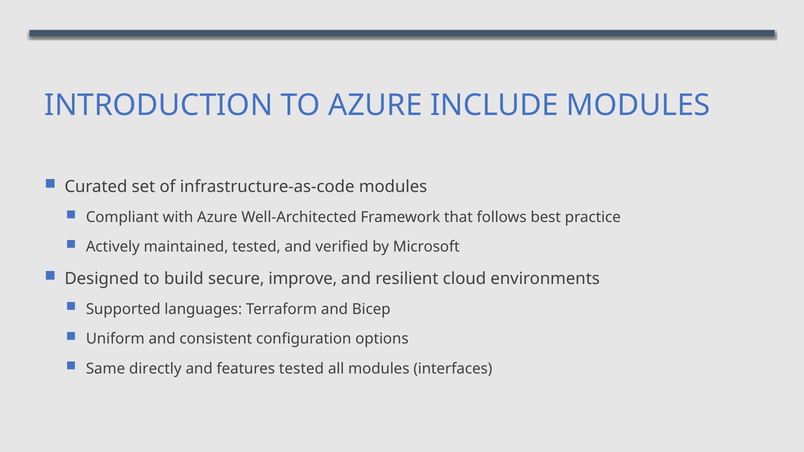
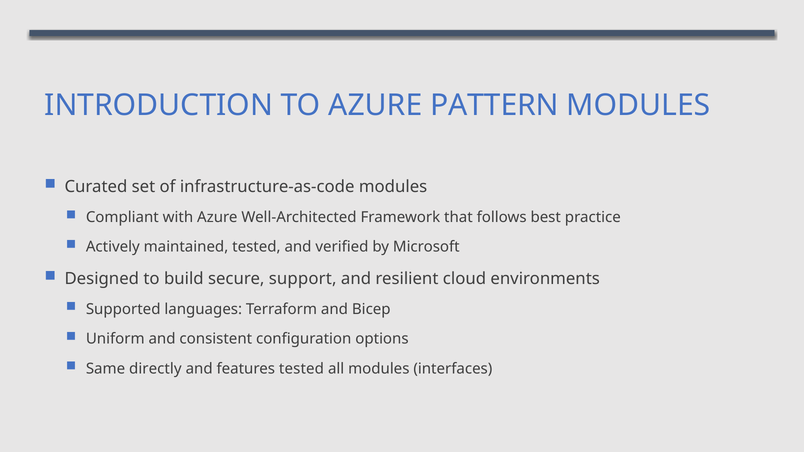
INCLUDE: INCLUDE -> PATTERN
improve: improve -> support
